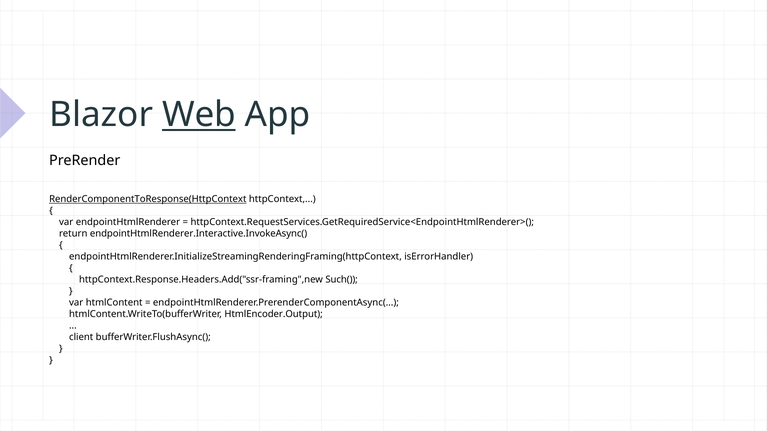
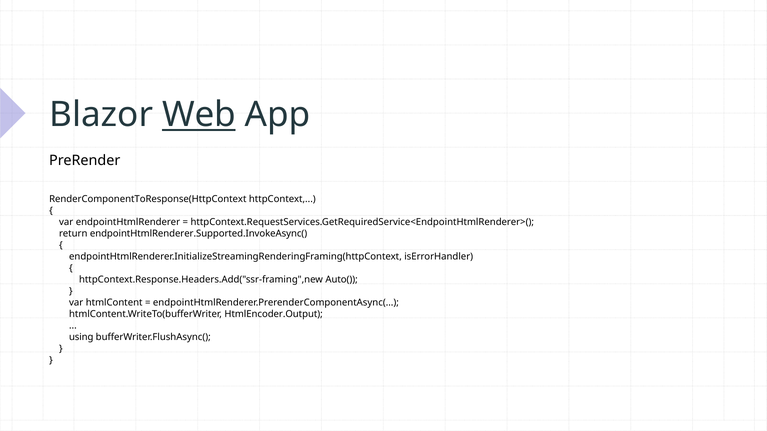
RenderComponentToResponse(HttpContext underline: present -> none
endpointHtmlRenderer.Interactive.InvokeAsync(: endpointHtmlRenderer.Interactive.InvokeAsync( -> endpointHtmlRenderer.Supported.InvokeAsync(
Such(: Such( -> Auto(
client: client -> using
